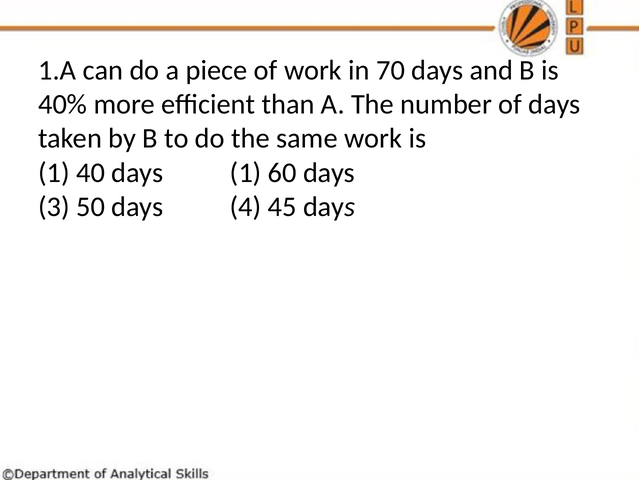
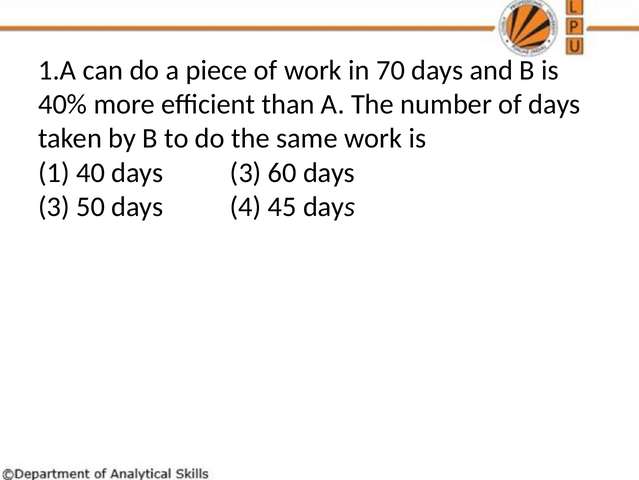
40 days 1: 1 -> 3
